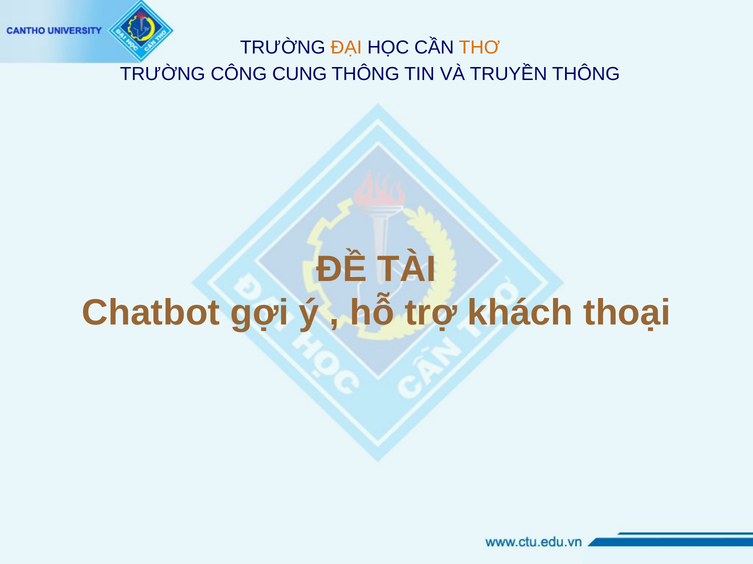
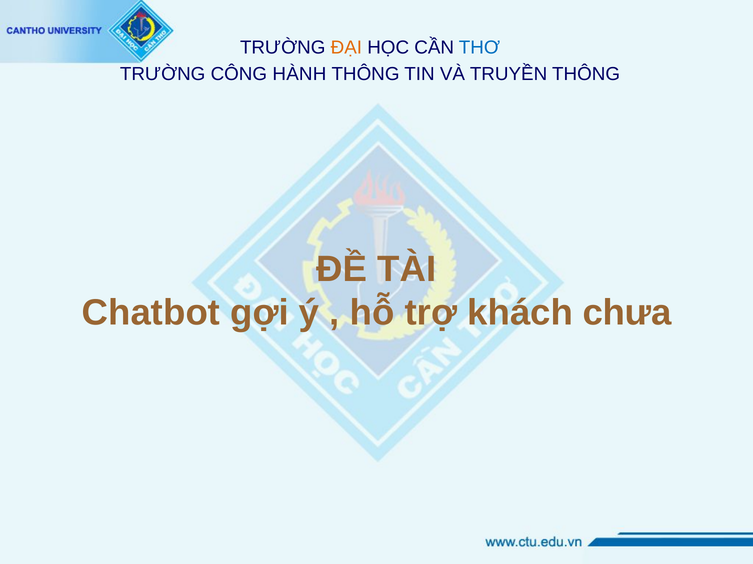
THƠ colour: orange -> blue
CUNG: CUNG -> HÀNH
thoại: thoại -> chưa
